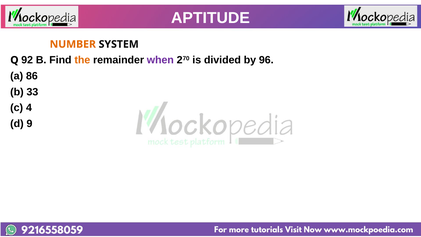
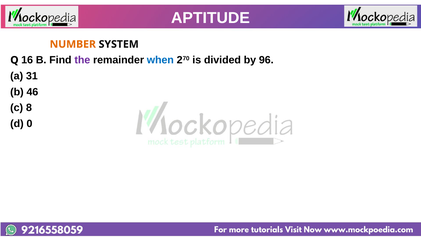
92: 92 -> 16
the colour: orange -> purple
when colour: purple -> blue
86: 86 -> 31
33: 33 -> 46
4: 4 -> 8
9: 9 -> 0
